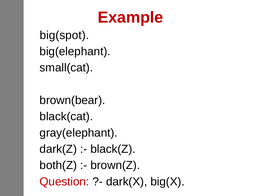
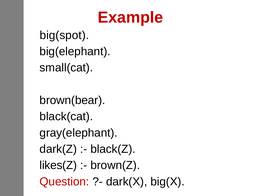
both(Z: both(Z -> likes(Z
